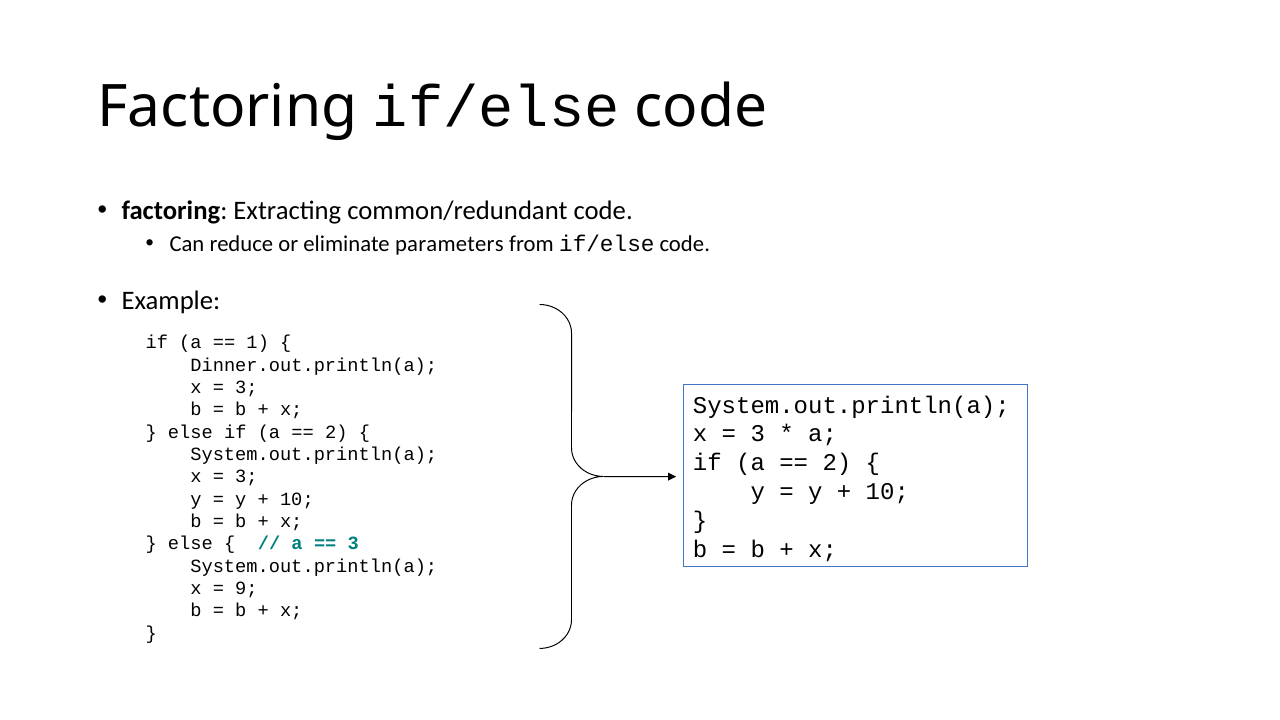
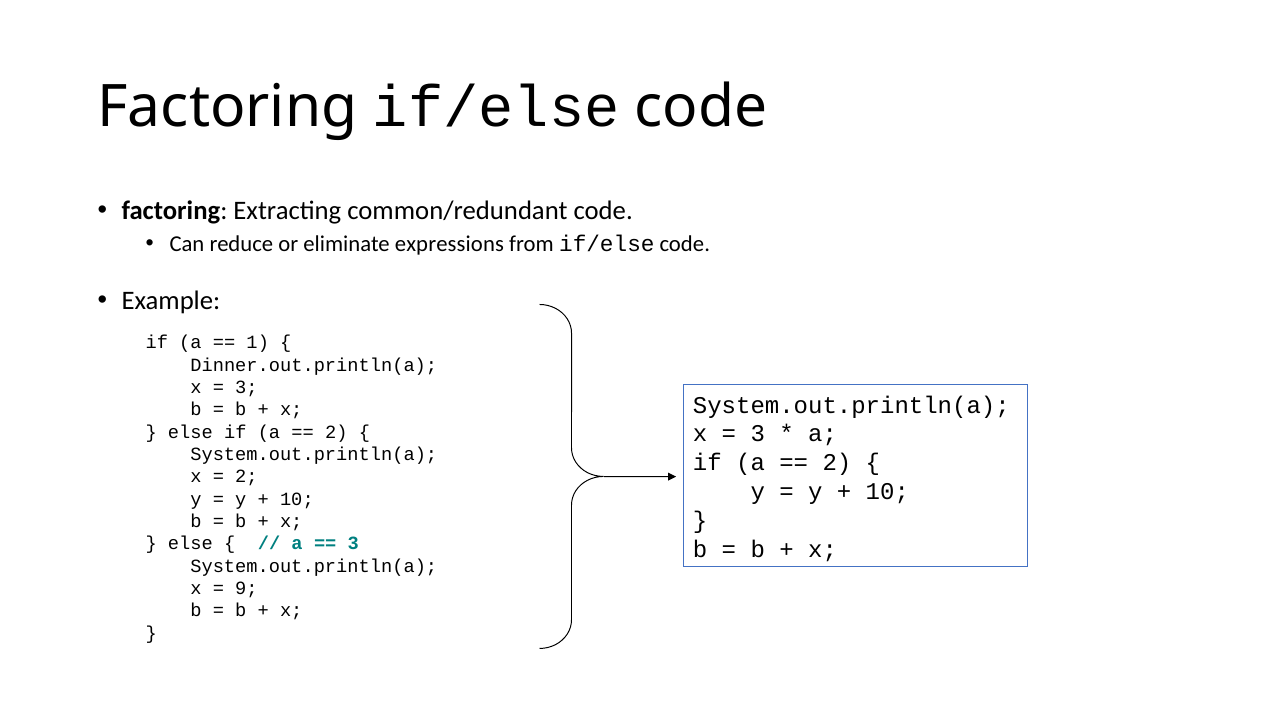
parameters: parameters -> expressions
3 at (246, 477): 3 -> 2
